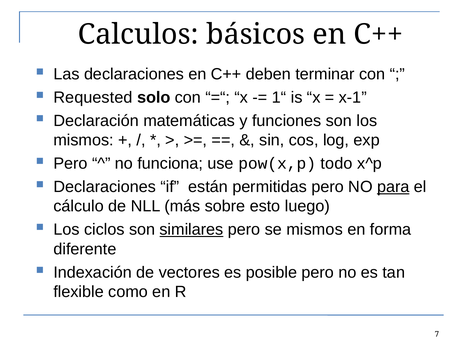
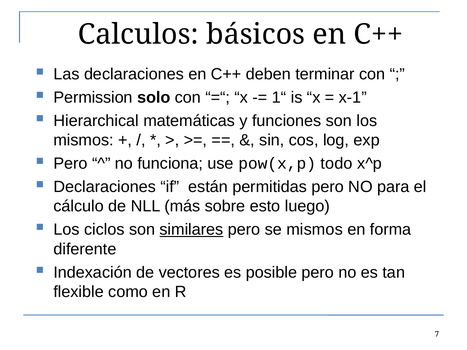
Requested: Requested -> Permission
Declaración: Declaración -> Hierarchical
para underline: present -> none
